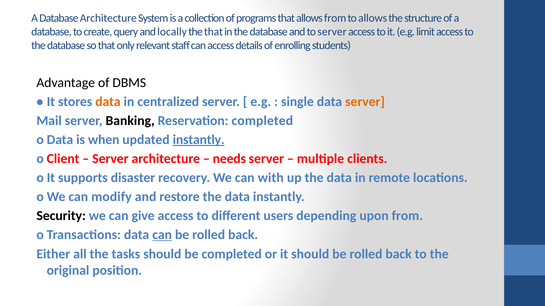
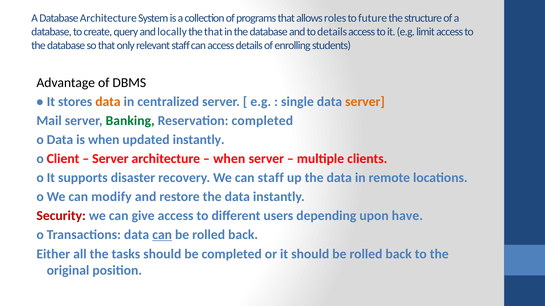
allows from: from -> roles
to allows: allows -> future
to server: server -> details
Banking colour: black -> green
instantly at (199, 140) underline: present -> none
needs at (229, 159): needs -> when
can with: with -> staff
Security colour: black -> red
upon from: from -> have
